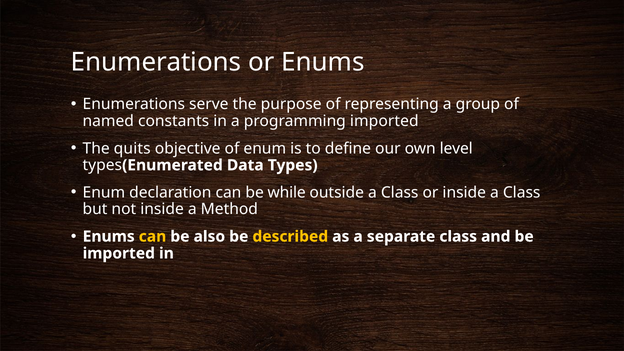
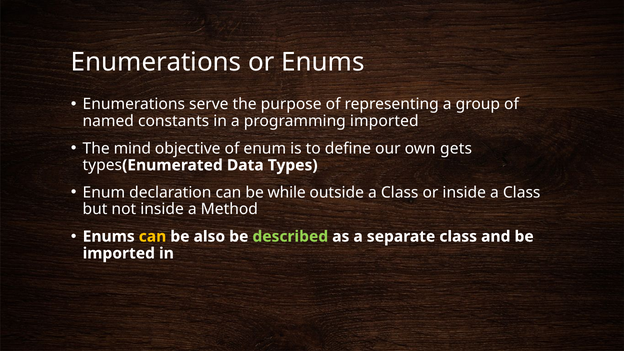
quits: quits -> mind
level: level -> gets
described colour: yellow -> light green
